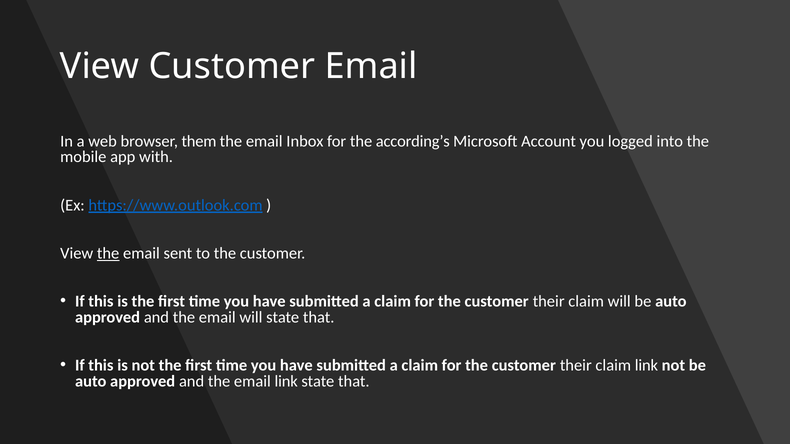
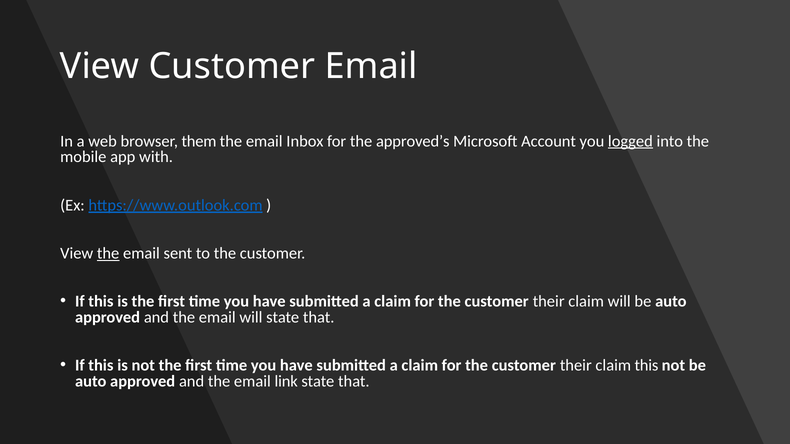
according’s: according’s -> approved’s
logged underline: none -> present
claim link: link -> this
